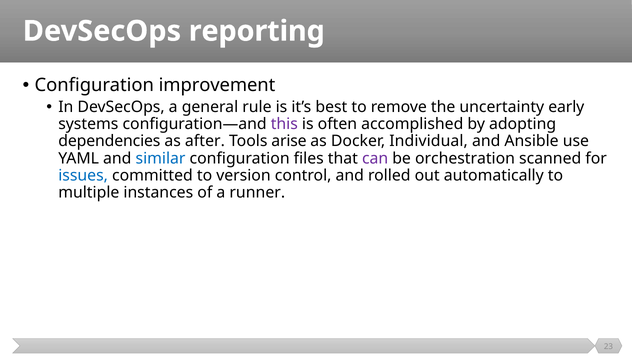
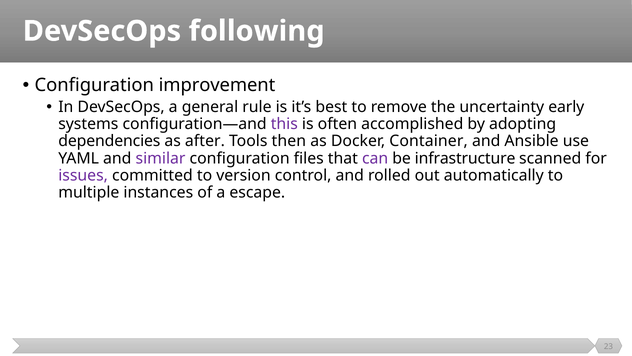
reporting: reporting -> following
arise: arise -> then
Individual: Individual -> Container
similar colour: blue -> purple
orchestration: orchestration -> infrastructure
issues colour: blue -> purple
runner: runner -> escape
